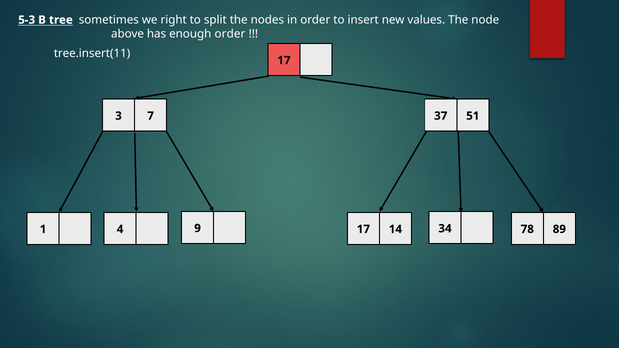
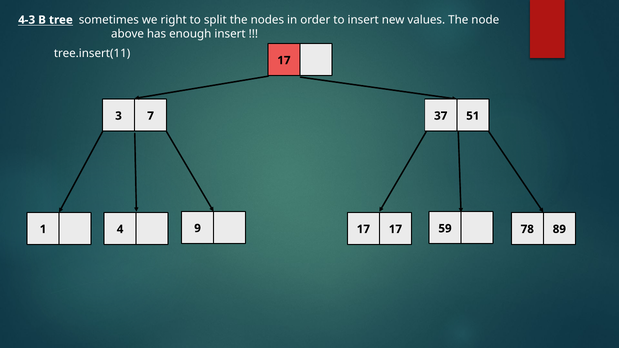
5-3: 5-3 -> 4-3
enough order: order -> insert
17 14: 14 -> 17
34: 34 -> 59
